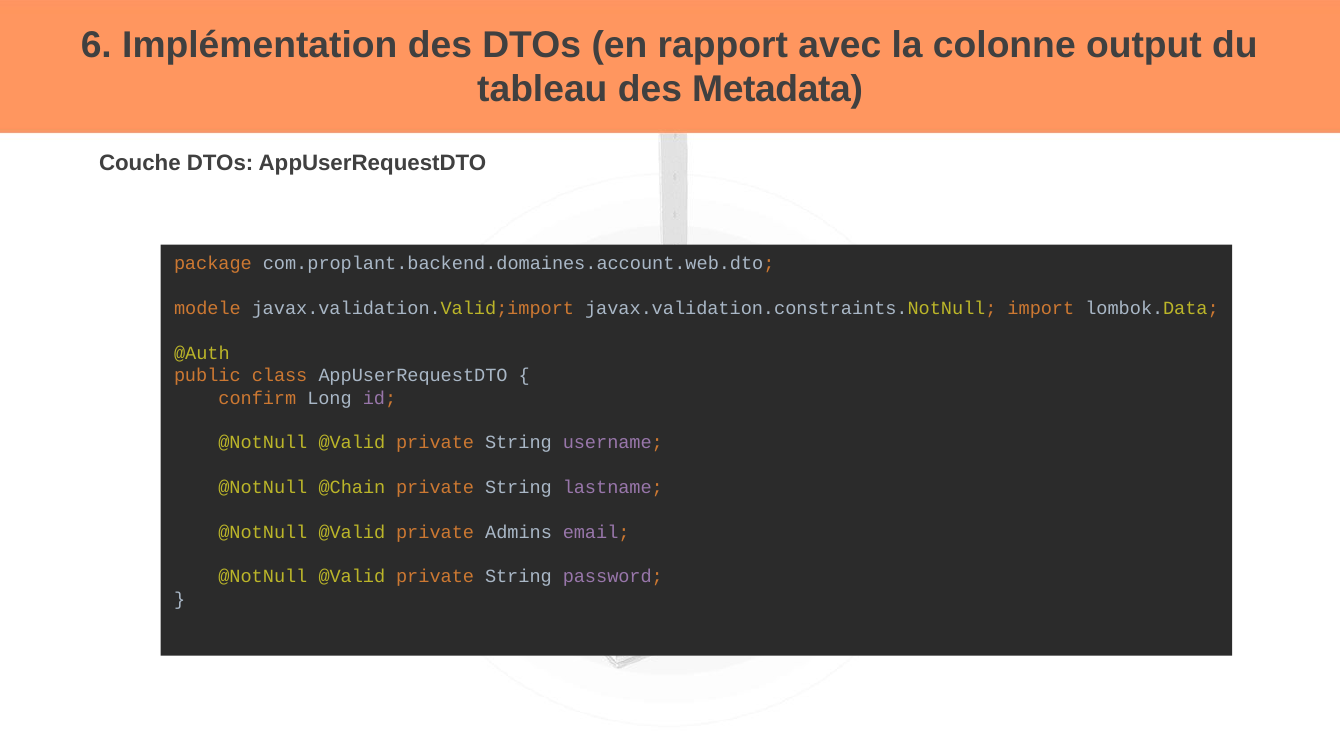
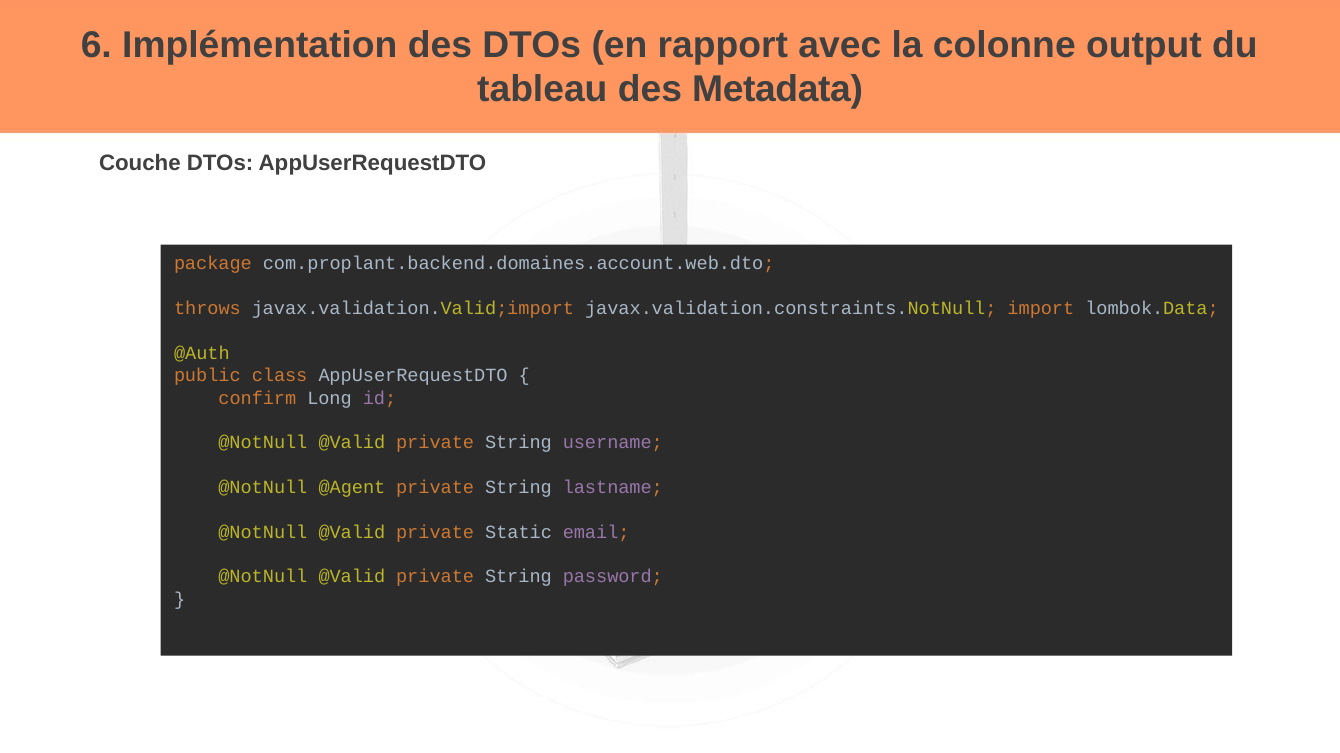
modele: modele -> throws
@Chain: @Chain -> @Agent
Admins: Admins -> Static
